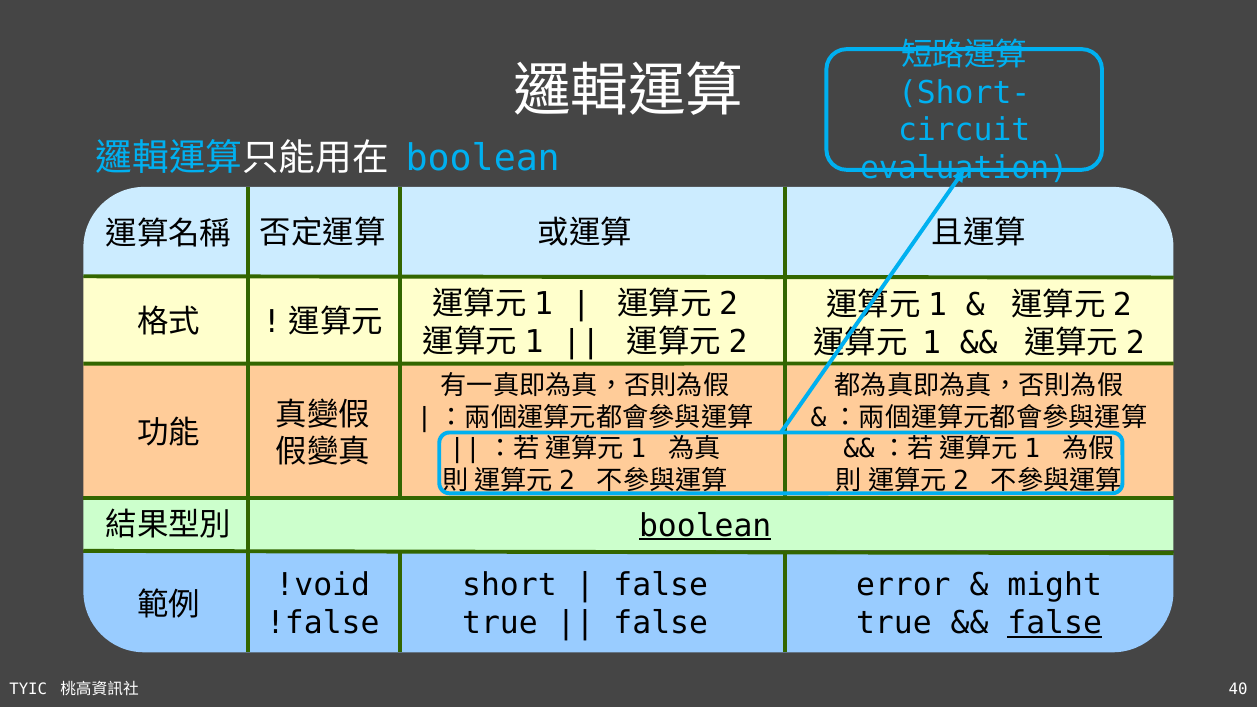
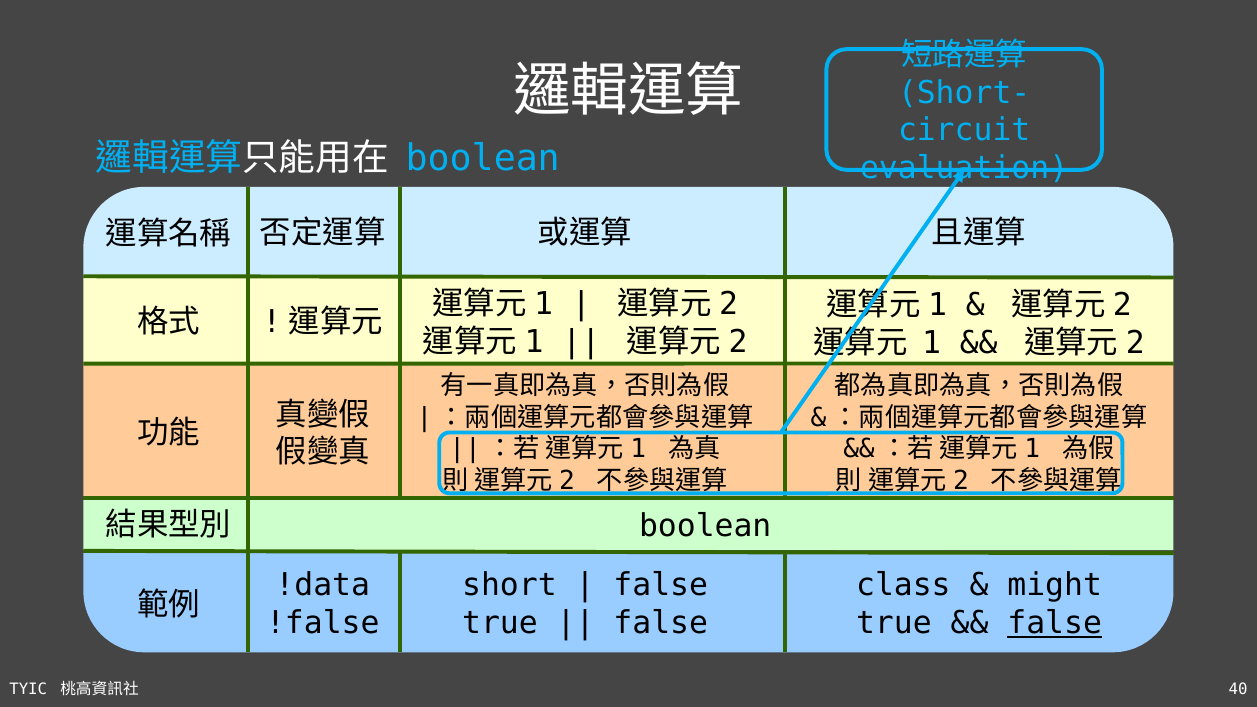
boolean at (705, 526) underline: present -> none
!void: !void -> !data
error: error -> class
